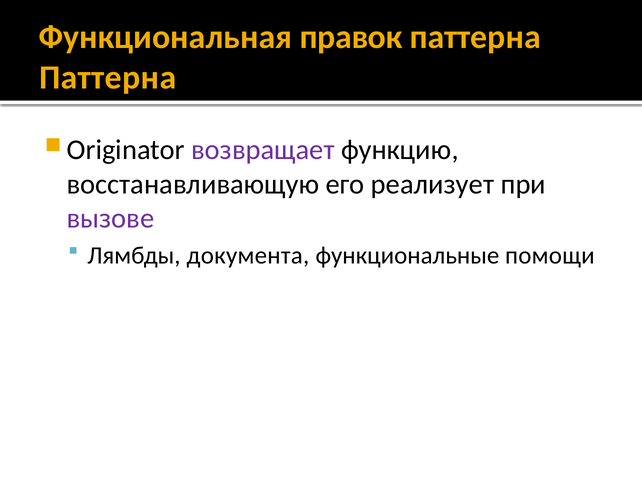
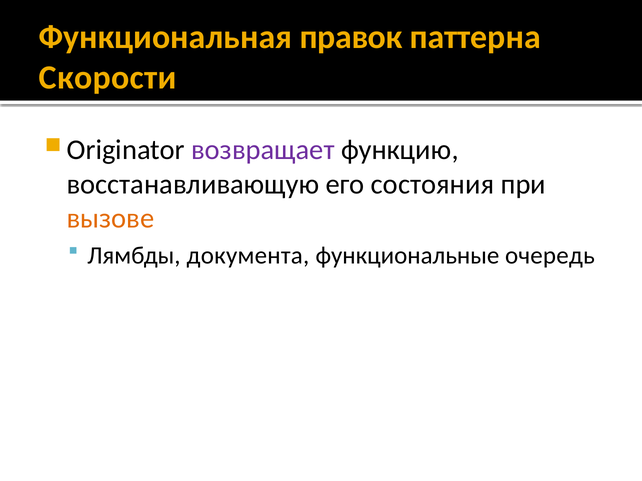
Паттерна at (108, 78): Паттерна -> Скорости
реализует: реализует -> состояния
вызове colour: purple -> orange
помощи: помощи -> очередь
